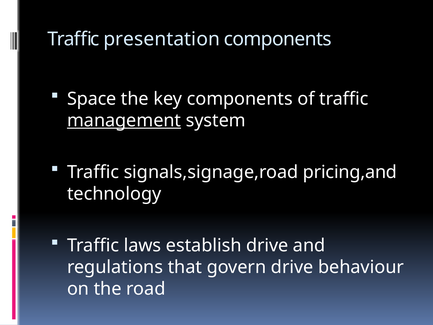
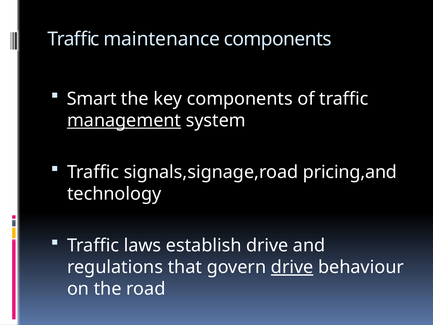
presentation: presentation -> maintenance
Space: Space -> Smart
drive at (292, 267) underline: none -> present
